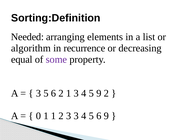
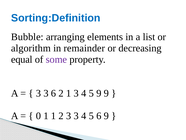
Sorting:Definition colour: black -> blue
Needed: Needed -> Bubble
recurrence: recurrence -> remainder
5 at (46, 93): 5 -> 3
9 2: 2 -> 9
